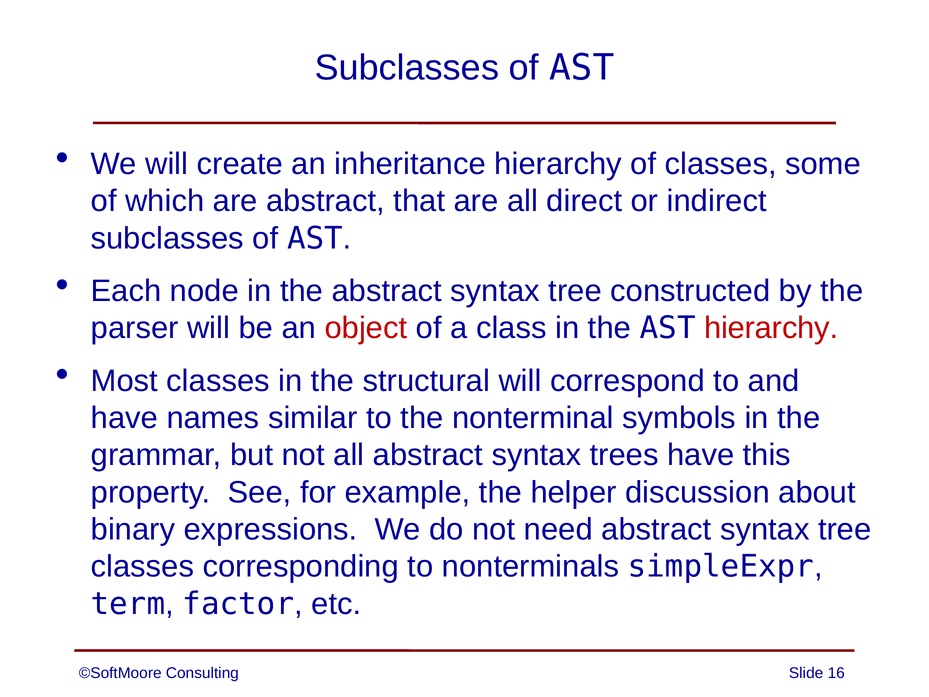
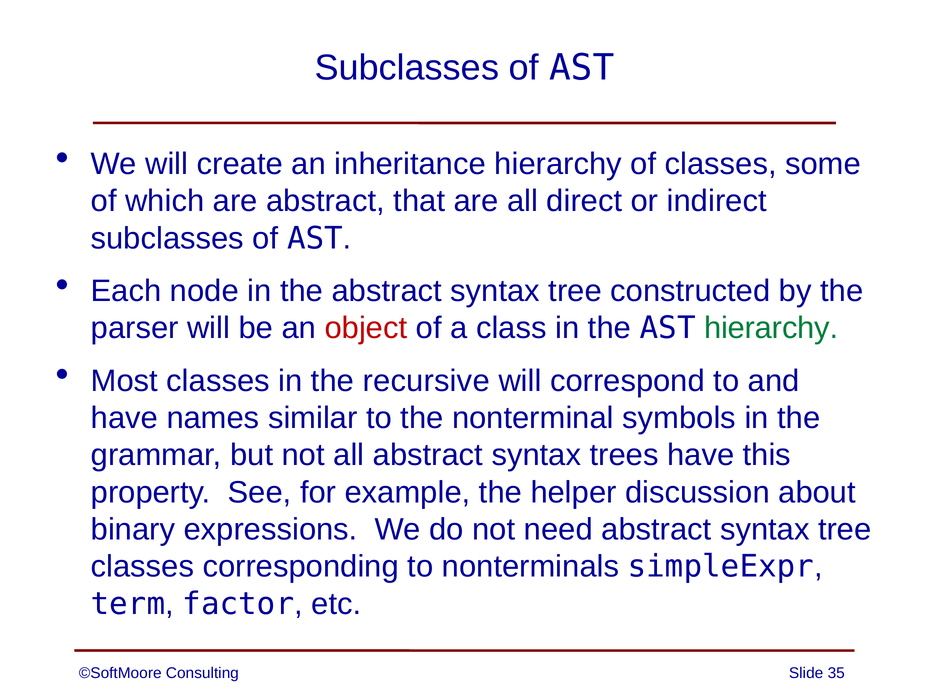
hierarchy at (771, 328) colour: red -> green
structural: structural -> recursive
16: 16 -> 35
